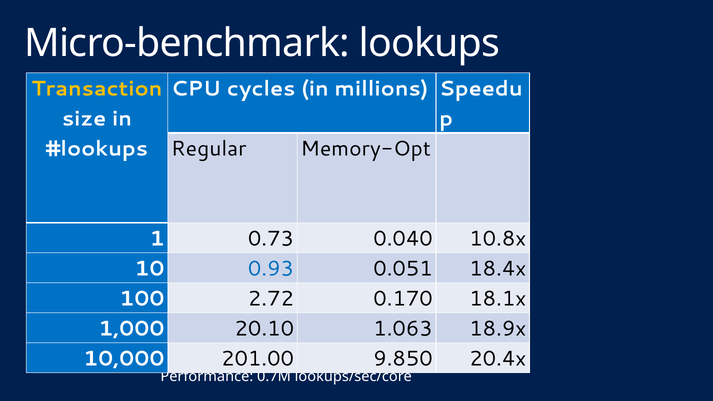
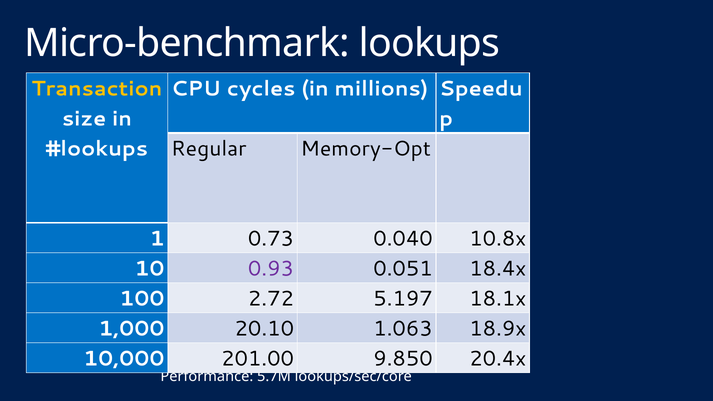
0.93 colour: blue -> purple
0.170: 0.170 -> 5.197
0.7M: 0.7M -> 5.7M
